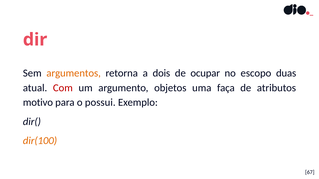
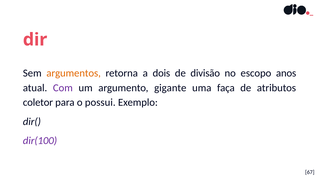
ocupar: ocupar -> divisão
duas: duas -> anos
Com colour: red -> purple
objetos: objetos -> gigante
motivo: motivo -> coletor
dir(100 colour: orange -> purple
